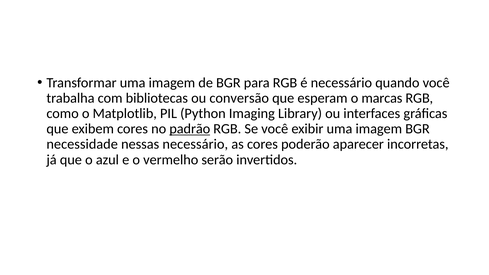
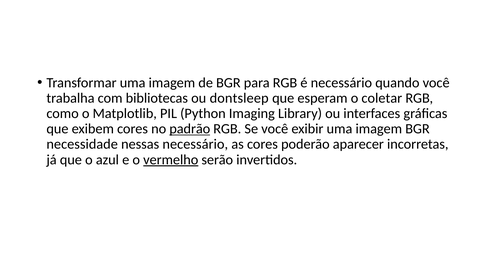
conversão: conversão -> dontsleep
marcas: marcas -> coletar
vermelho underline: none -> present
